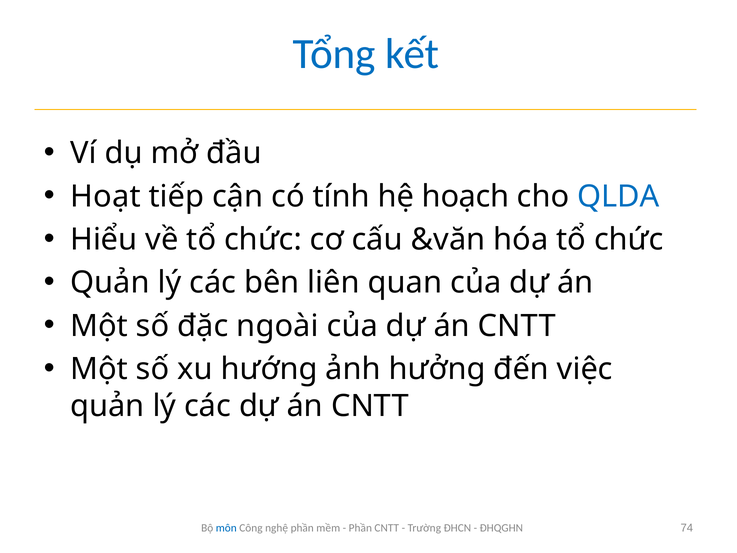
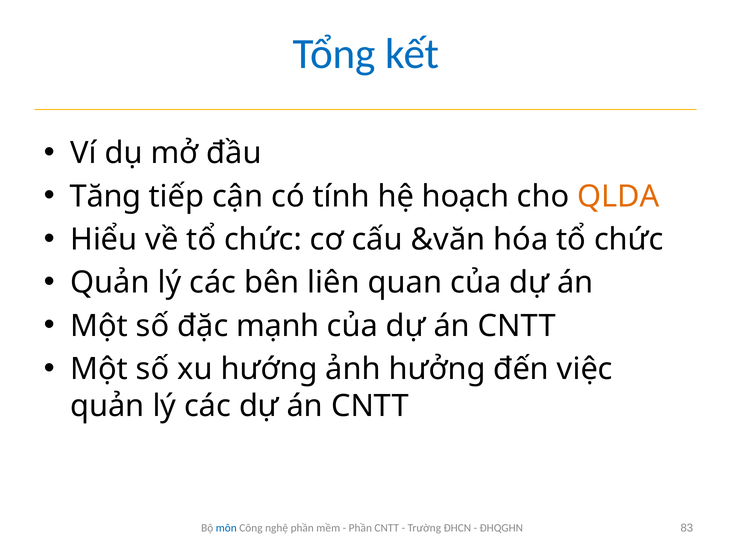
Hoạt: Hoạt -> Tăng
QLDA colour: blue -> orange
ngoài: ngoài -> mạnh
74: 74 -> 83
